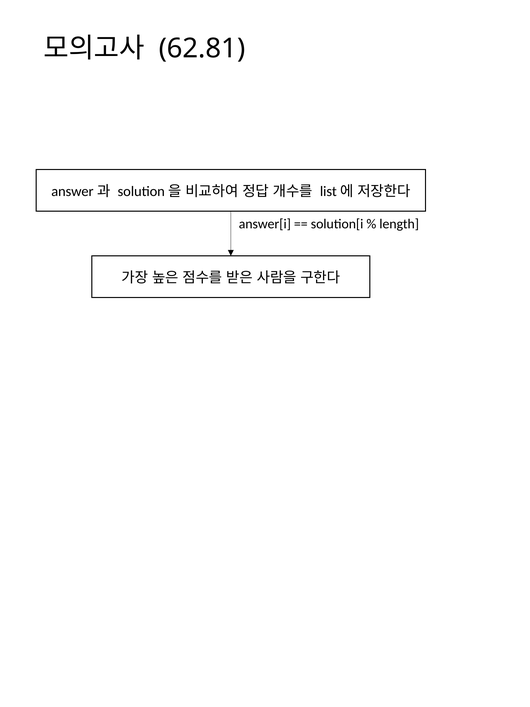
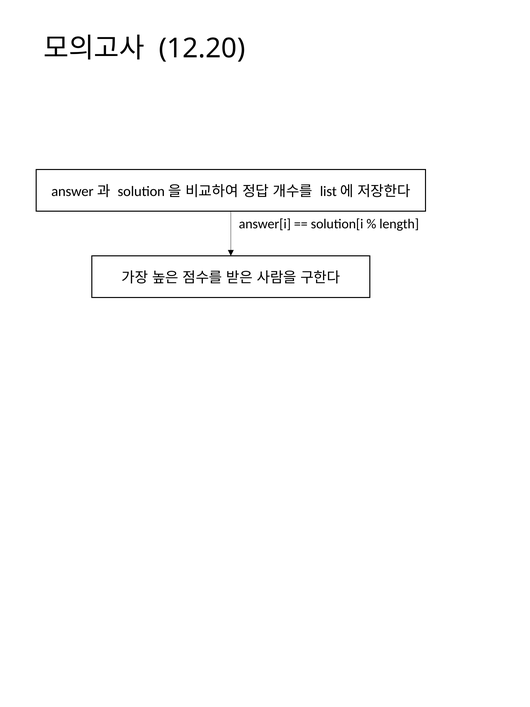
62.81: 62.81 -> 12.20
